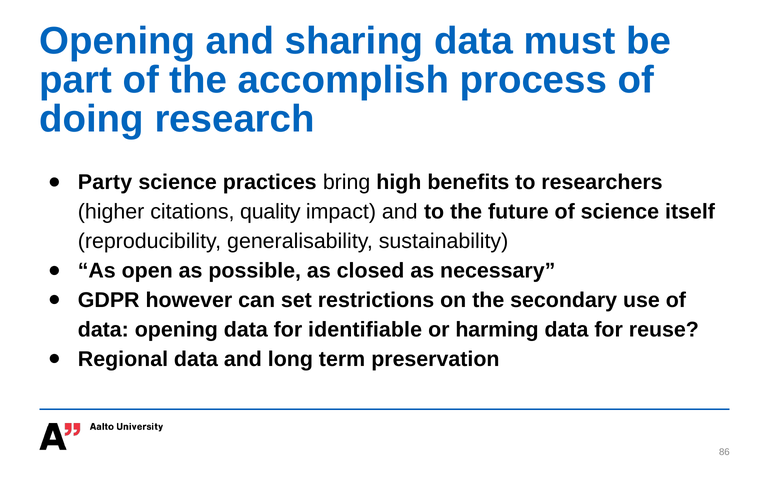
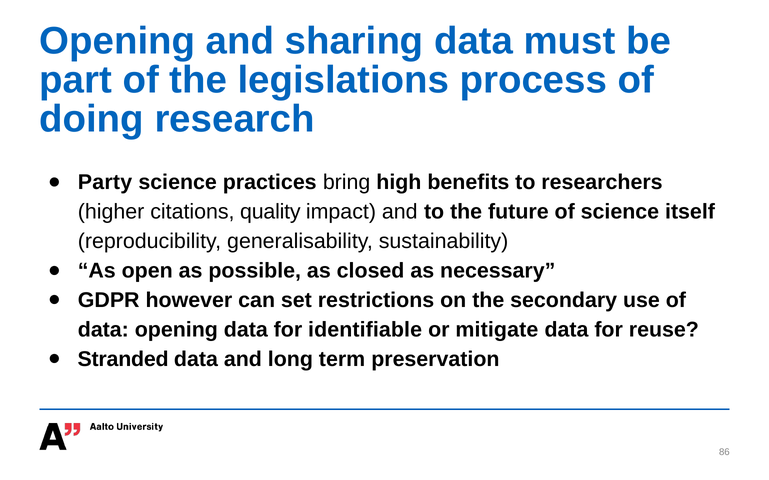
accomplish: accomplish -> legislations
harming: harming -> mitigate
Regional: Regional -> Stranded
